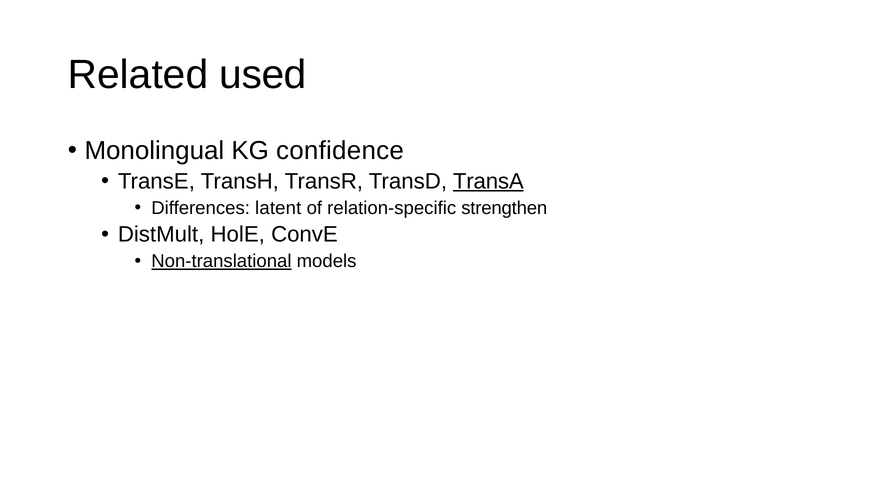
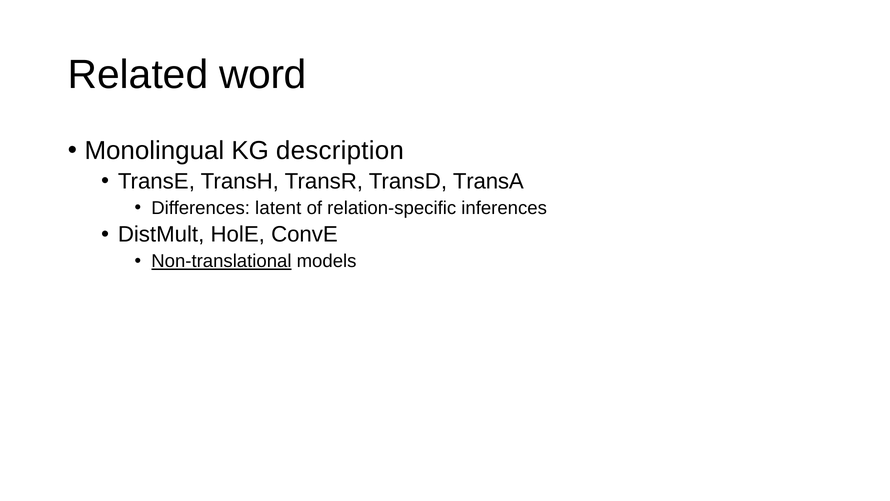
used: used -> word
confidence: confidence -> description
TransA underline: present -> none
strengthen: strengthen -> inferences
